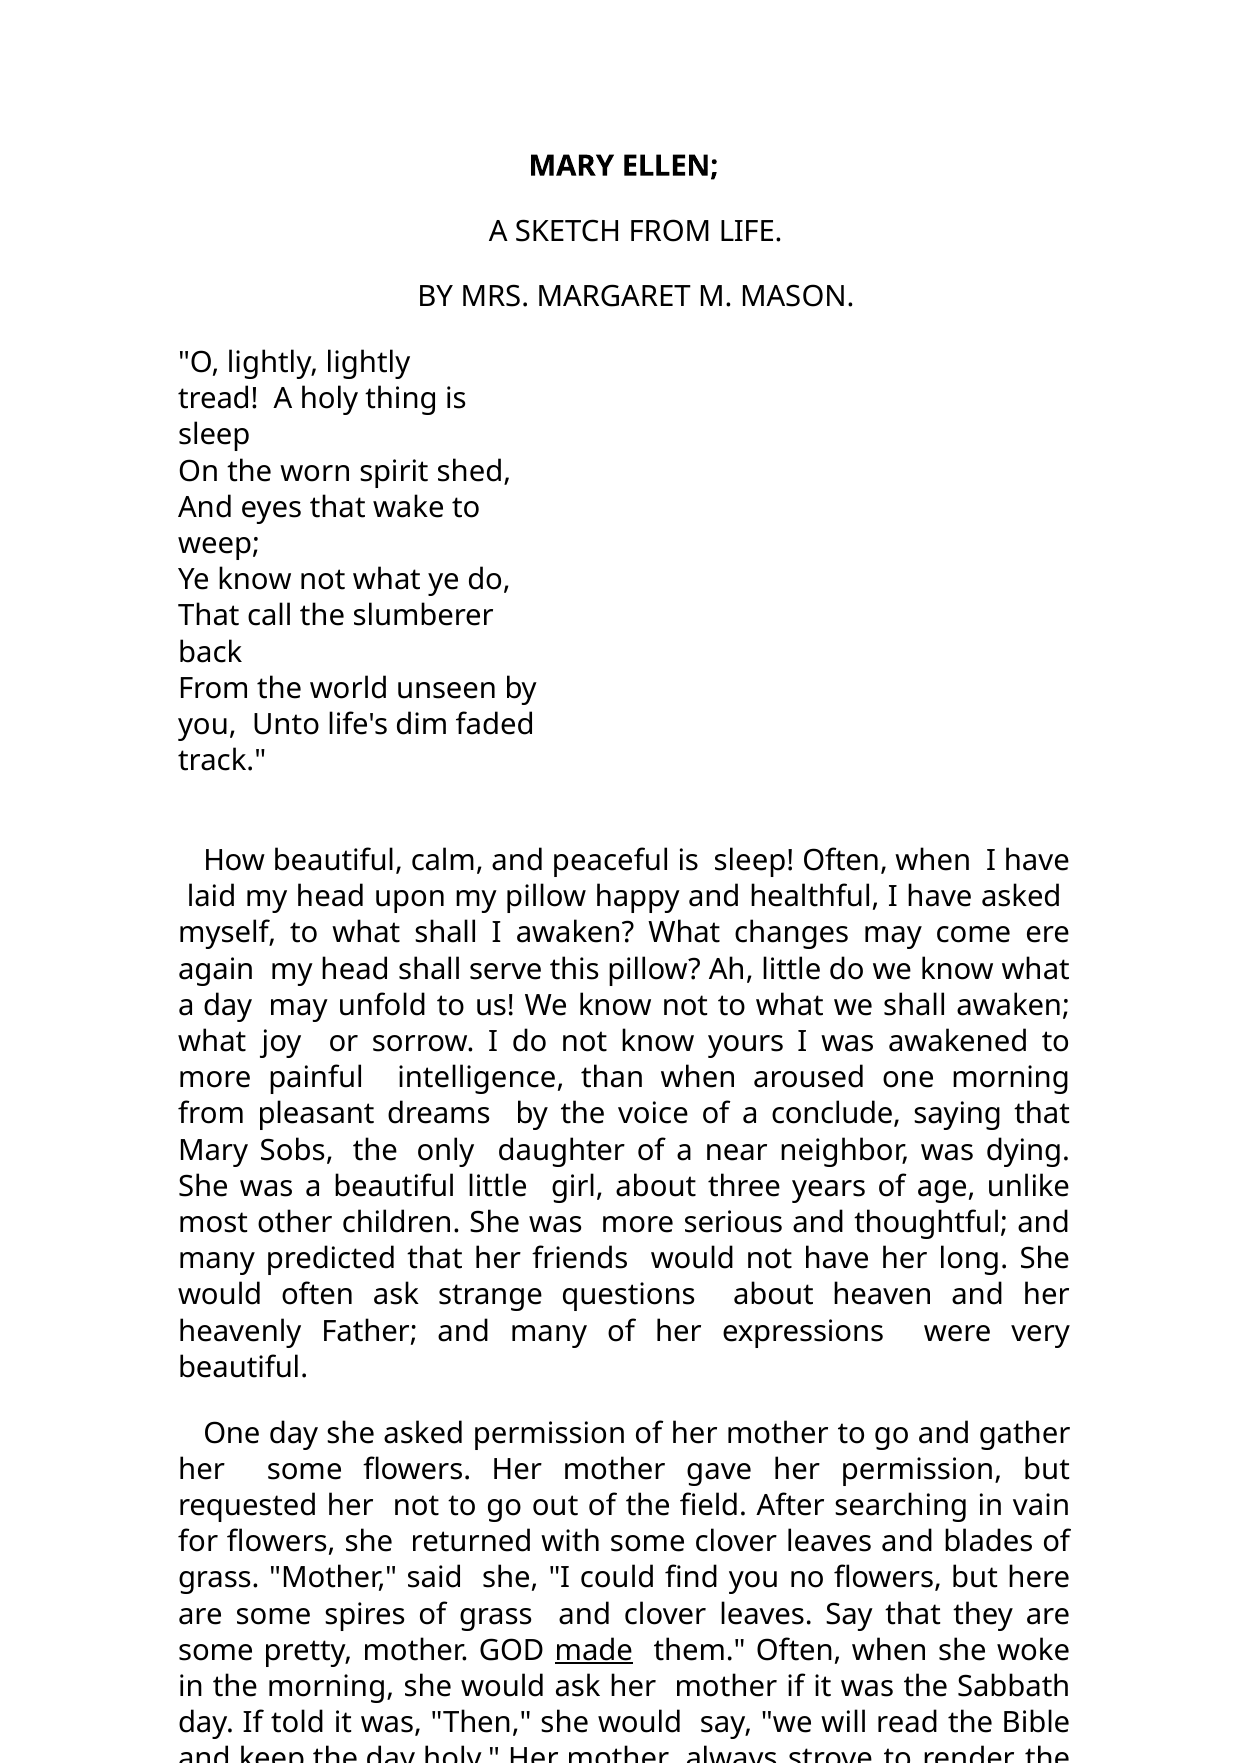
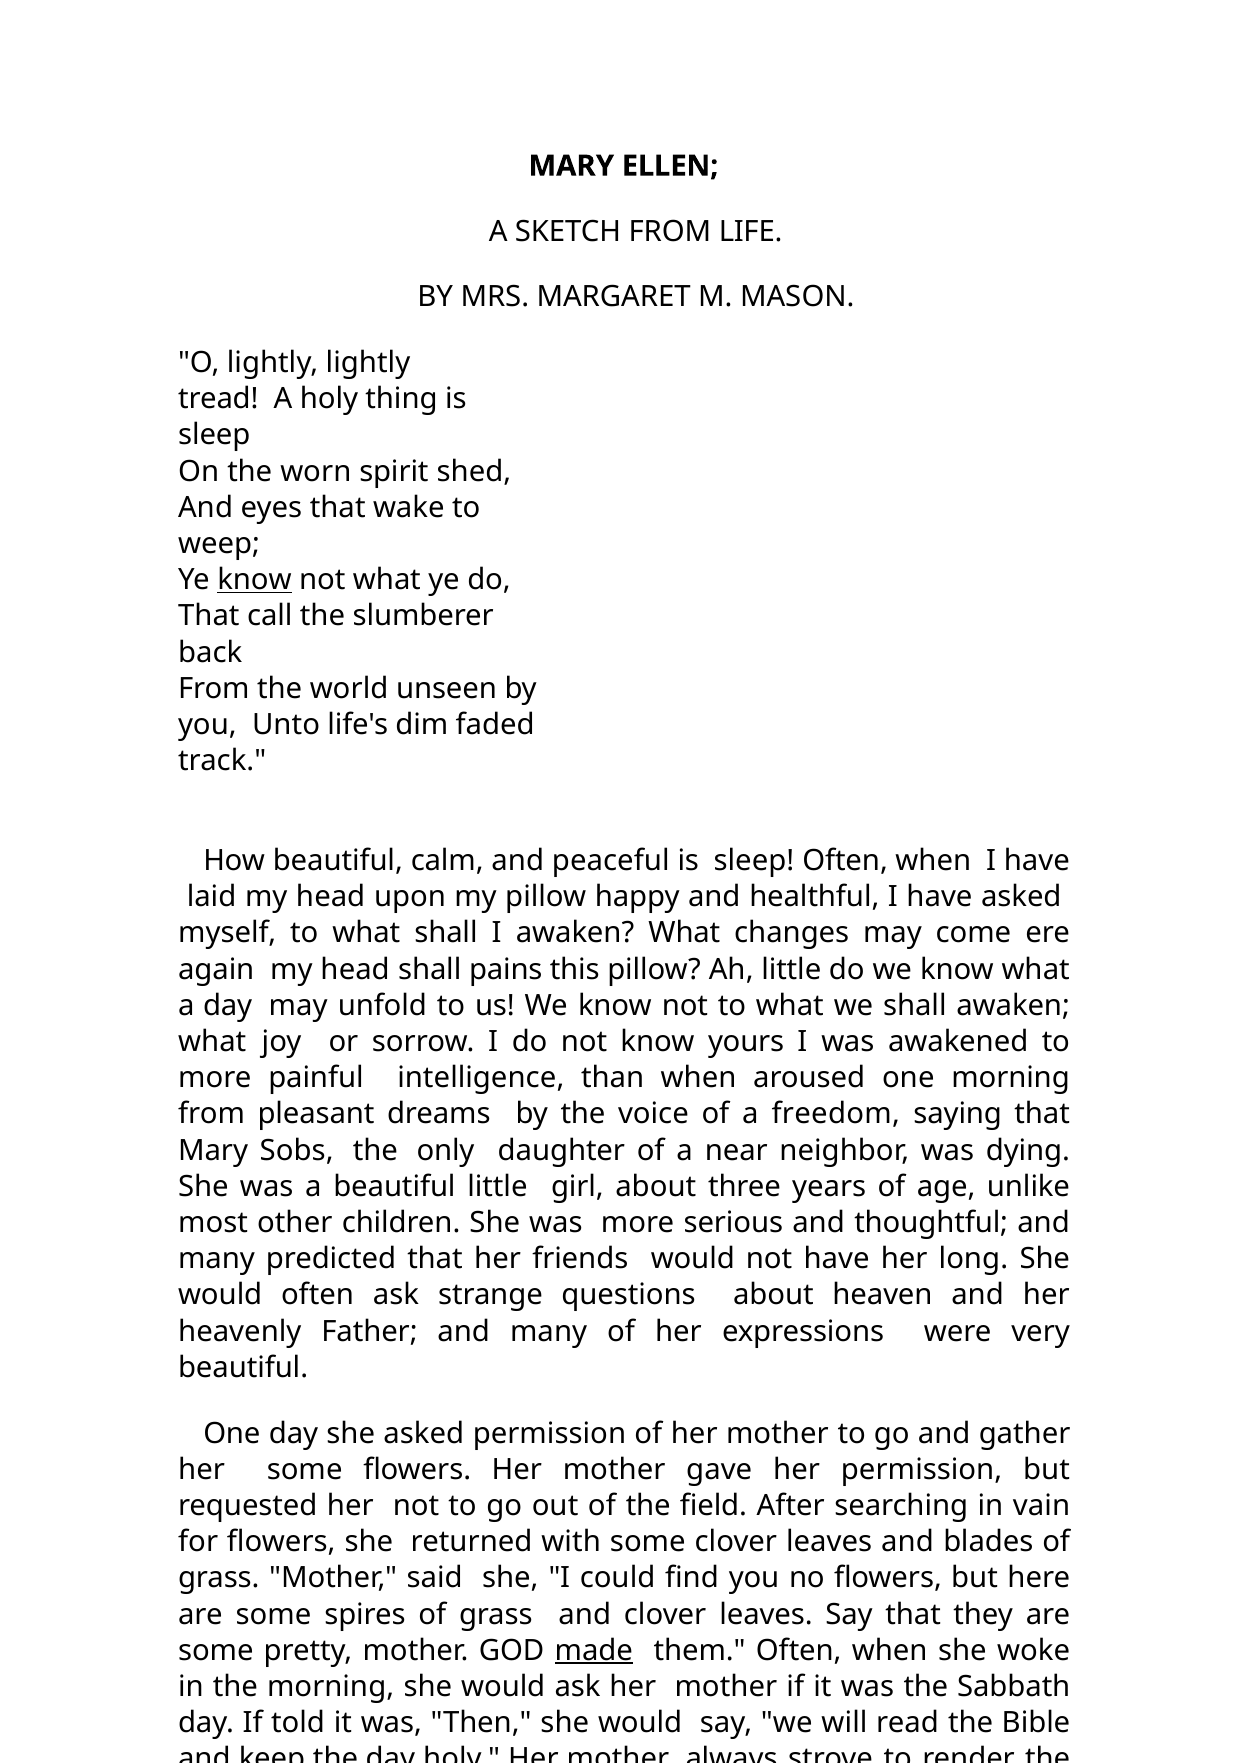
know at (254, 580) underline: none -> present
serve: serve -> pains
conclude: conclude -> freedom
